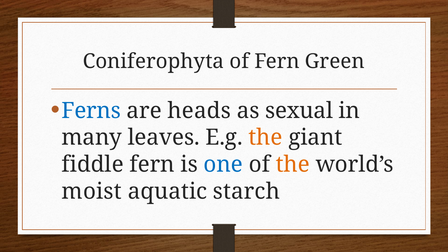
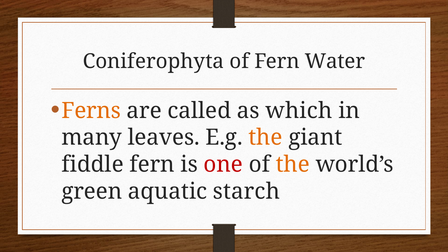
Green: Green -> Water
Ferns colour: blue -> orange
heads: heads -> called
sexual: sexual -> which
one colour: blue -> red
moist: moist -> green
